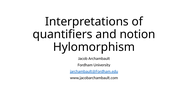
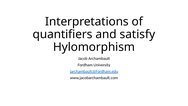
notion: notion -> satisfy
